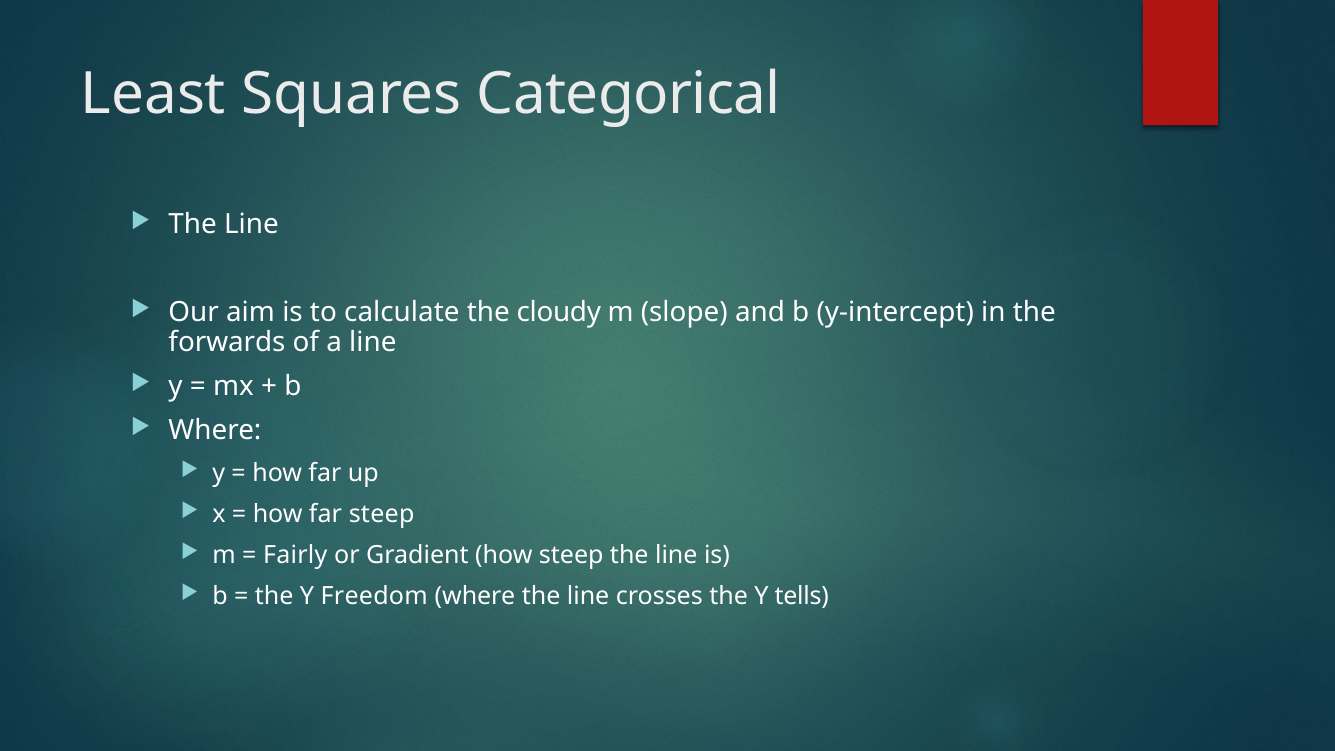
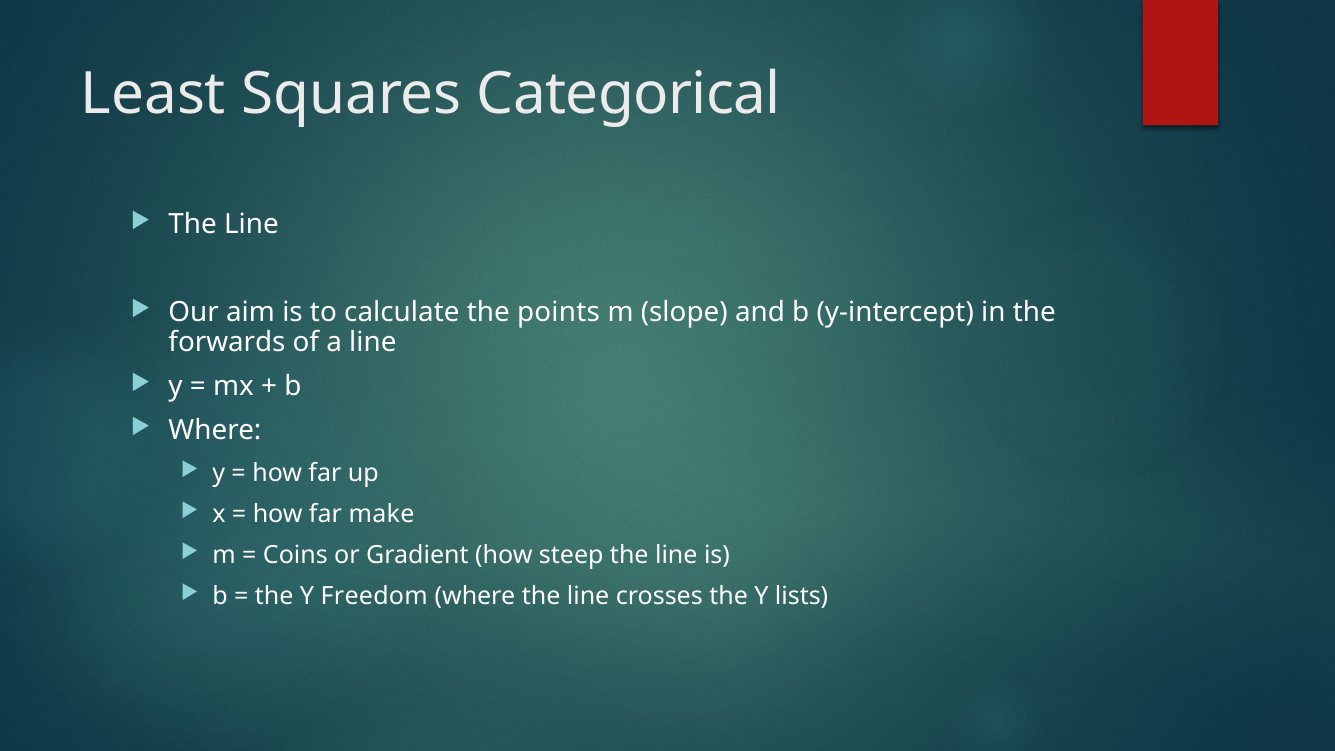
cloudy: cloudy -> points
far steep: steep -> make
Fairly: Fairly -> Coins
tells: tells -> lists
